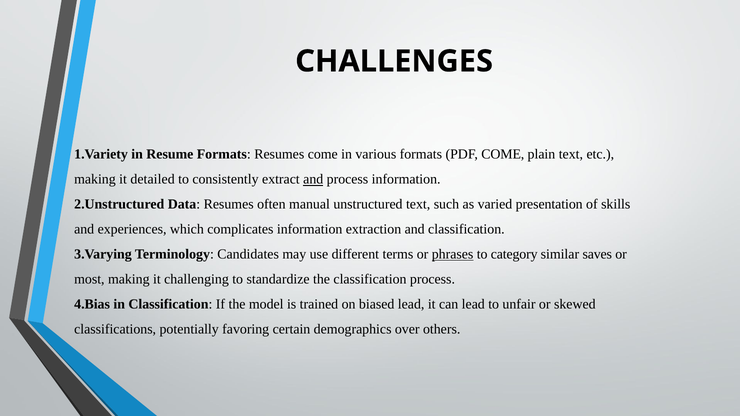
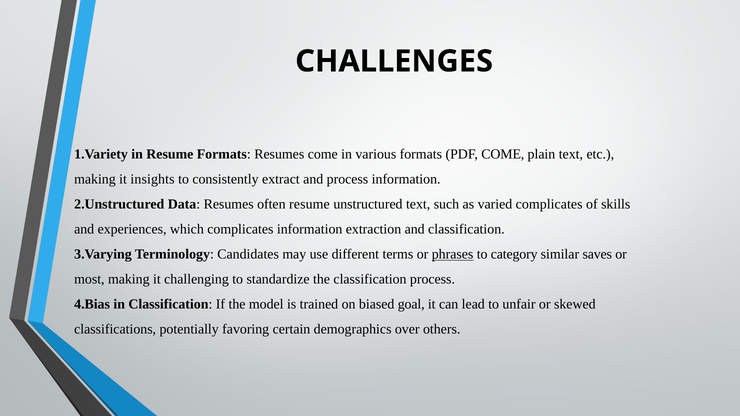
detailed: detailed -> insights
and at (313, 179) underline: present -> none
often manual: manual -> resume
varied presentation: presentation -> complicates
biased lead: lead -> goal
